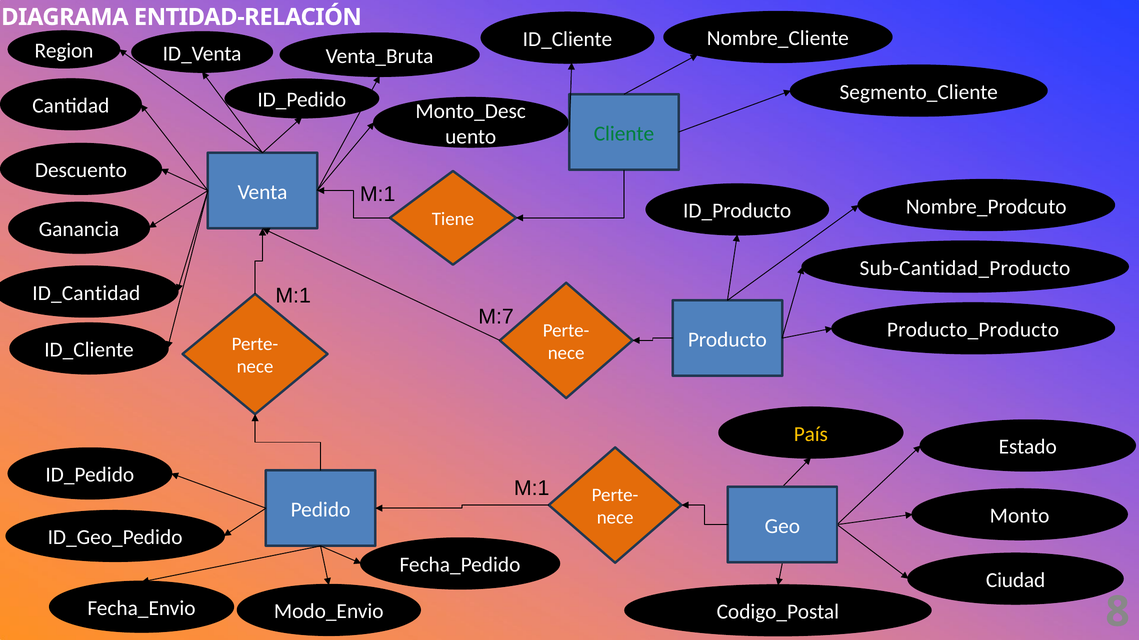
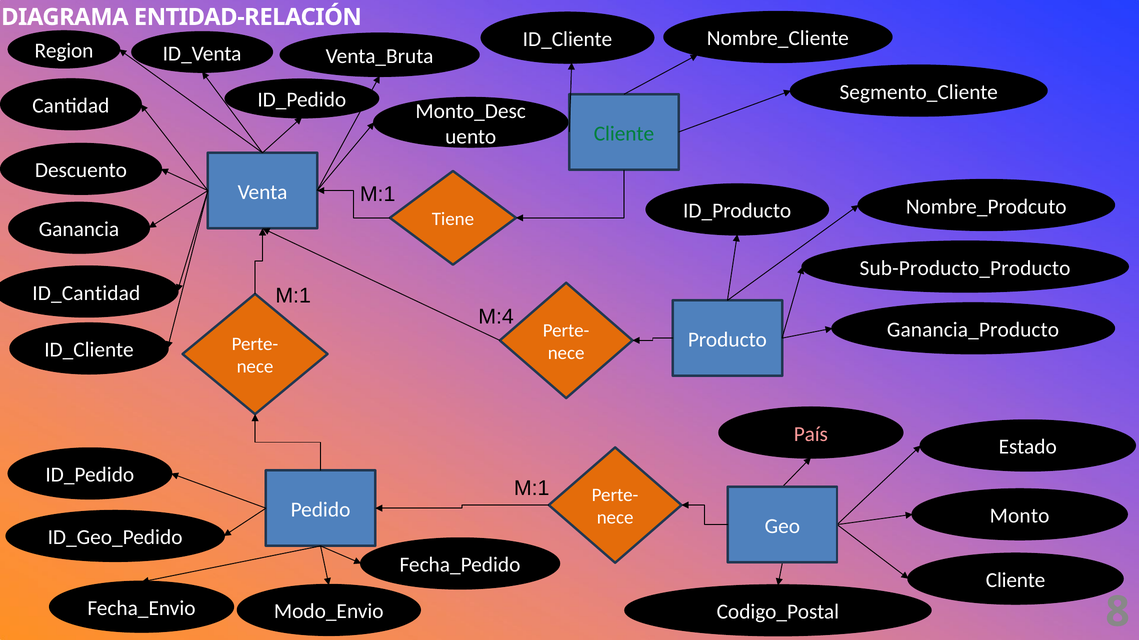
Sub-Cantidad_Producto: Sub-Cantidad_Producto -> Sub-Producto_Producto
M:7: M:7 -> M:4
Producto_Producto: Producto_Producto -> Ganancia_Producto
País colour: yellow -> pink
Ciudad at (1016, 581): Ciudad -> Cliente
